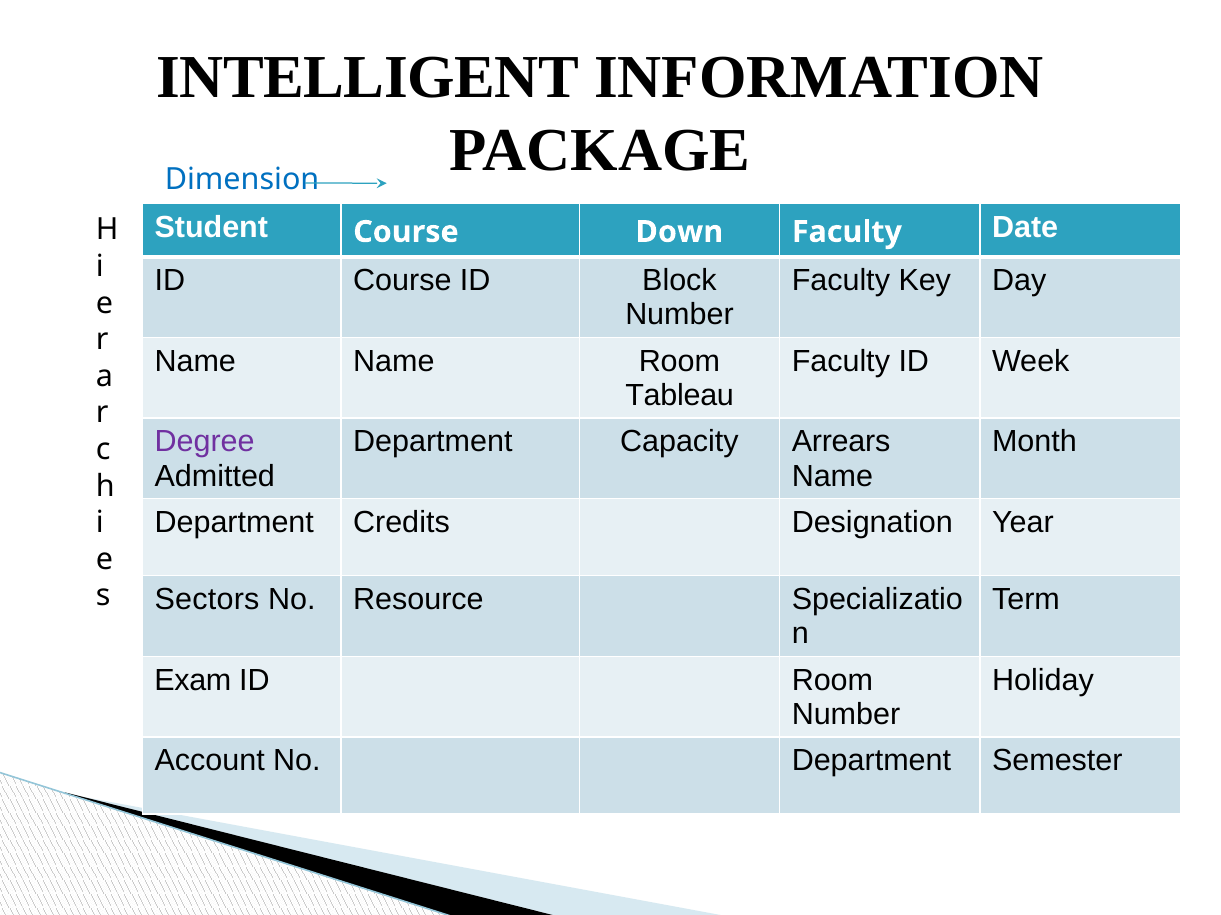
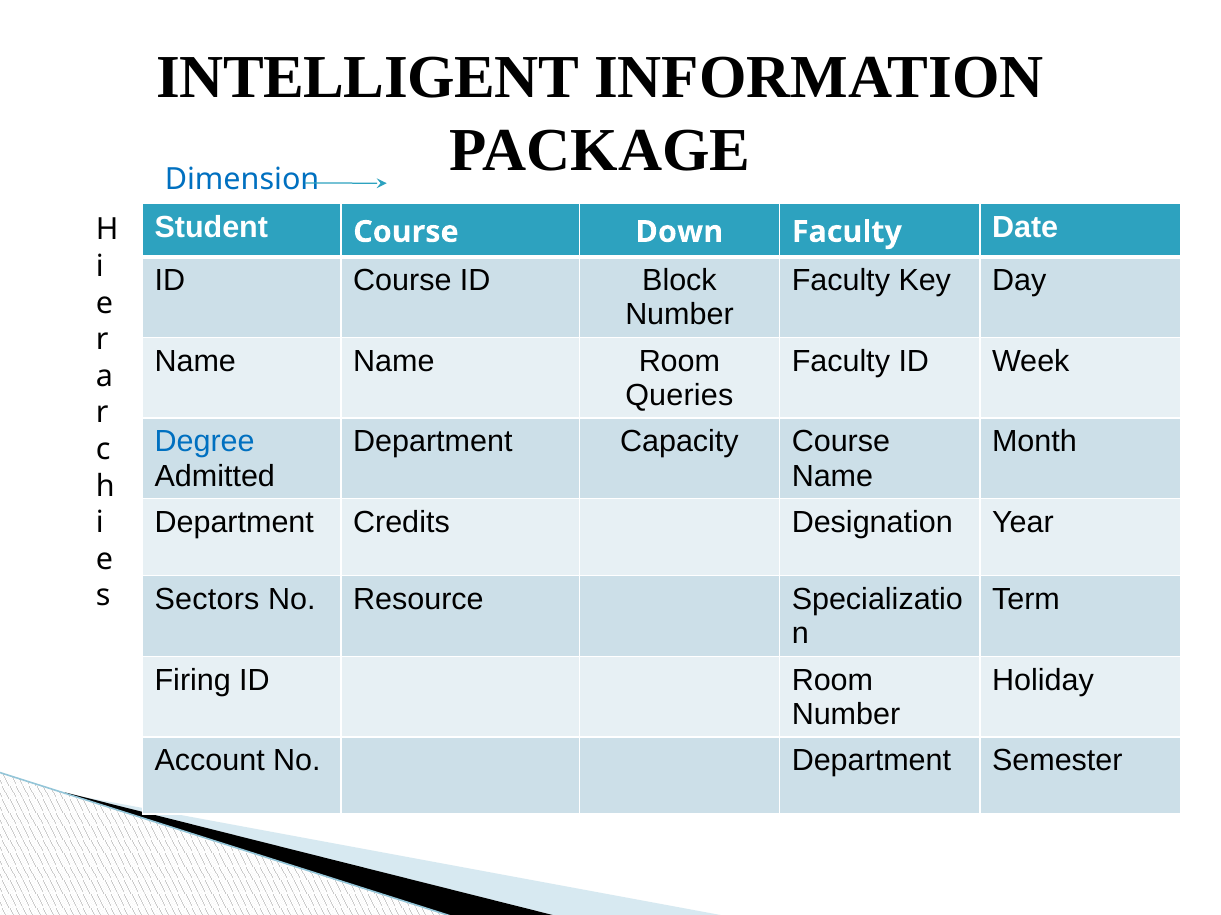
Tableau: Tableau -> Queries
Degree colour: purple -> blue
Capacity Arrears: Arrears -> Course
Exam: Exam -> Firing
